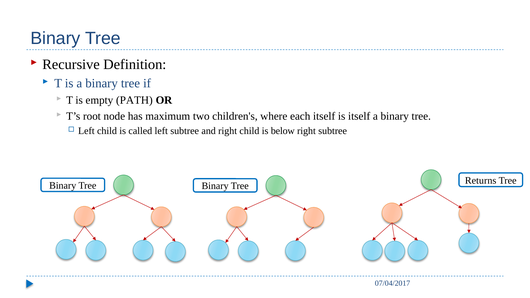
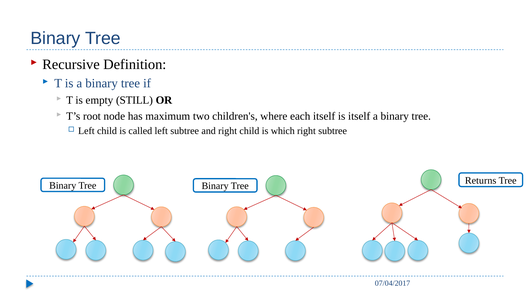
PATH: PATH -> STILL
below: below -> which
